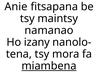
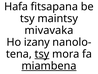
Anie: Anie -> Hafa
namanao: namanao -> mivavaka
tsy at (42, 54) underline: none -> present
